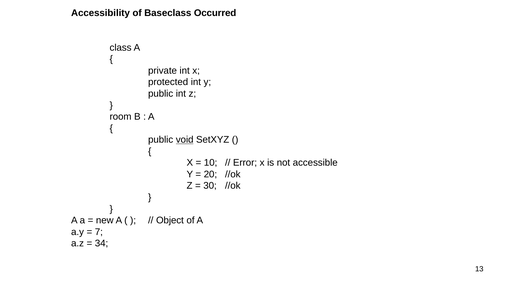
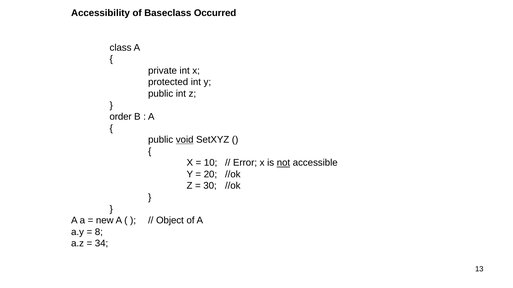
room: room -> order
not underline: none -> present
7: 7 -> 8
